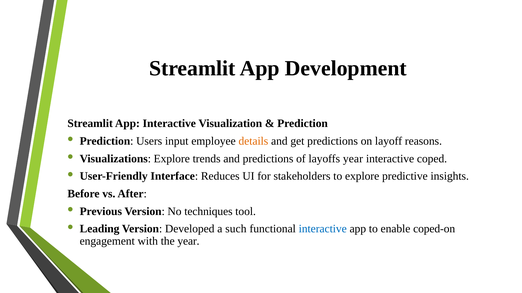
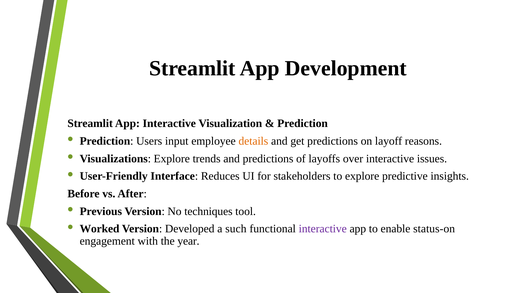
layoffs year: year -> over
coped: coped -> issues
Leading: Leading -> Worked
interactive at (323, 229) colour: blue -> purple
coped-on: coped-on -> status-on
